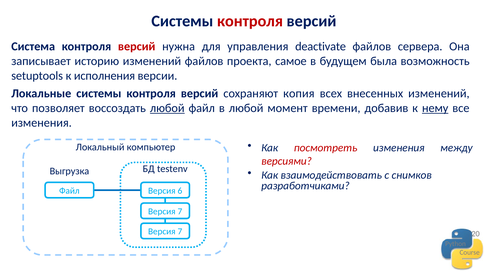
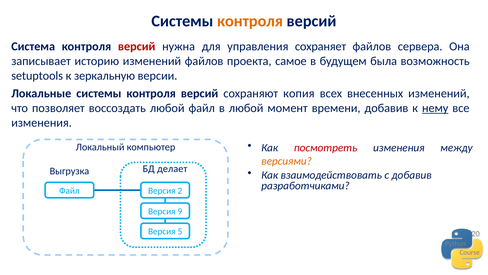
контроля at (250, 21) colour: red -> orange
deactivate: deactivate -> сохраняет
исполнения: исполнения -> зеркальную
любой at (167, 108) underline: present -> none
версиями colour: red -> orange
testenv: testenv -> делает
с снимков: снимков -> добавив
6: 6 -> 2
7 at (180, 211): 7 -> 9
7 at (180, 231): 7 -> 5
